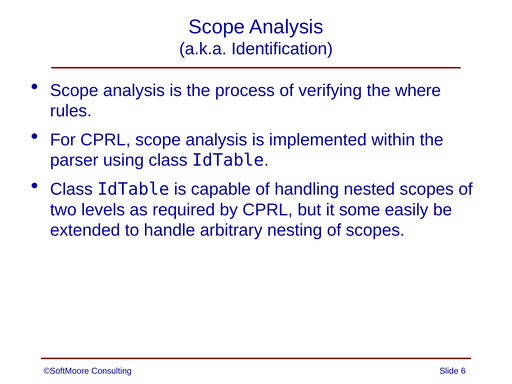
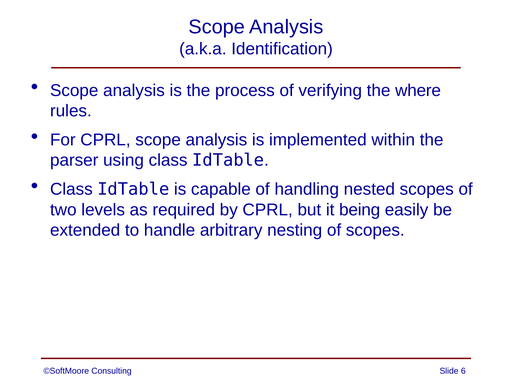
some: some -> being
